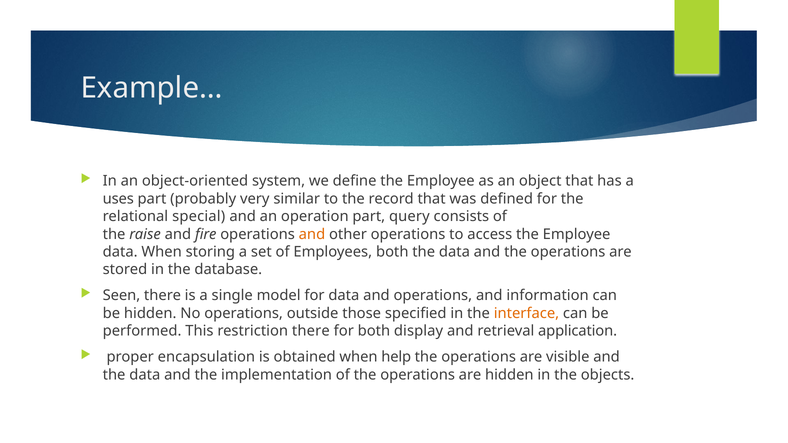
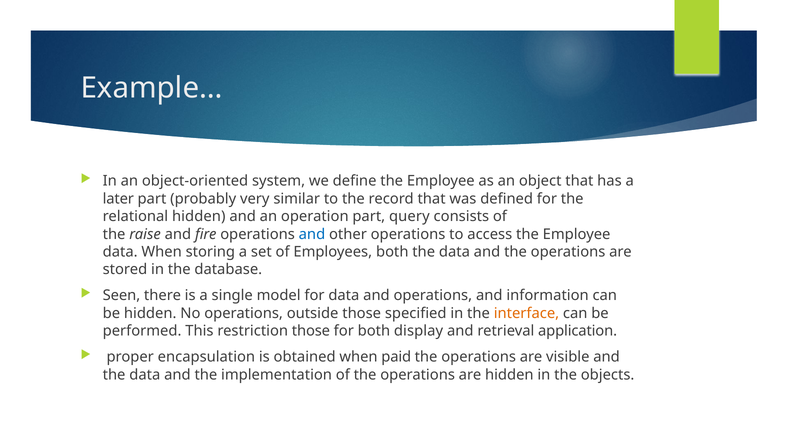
uses: uses -> later
relational special: special -> hidden
and at (312, 234) colour: orange -> blue
restriction there: there -> those
help: help -> paid
